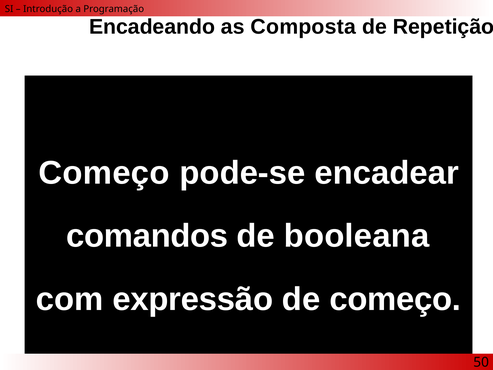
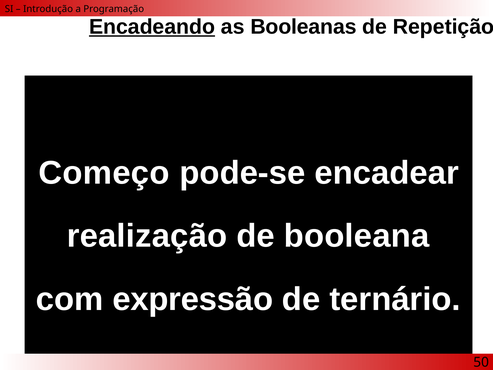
Encadeando underline: none -> present
Composta: Composta -> Booleanas
comandos: comandos -> realização
de começo: começo -> ternário
